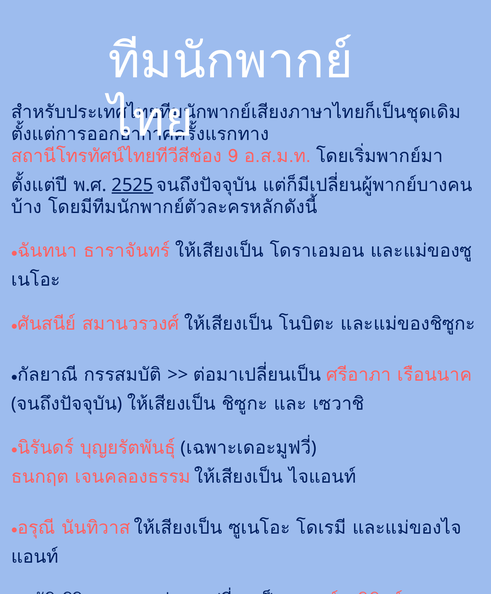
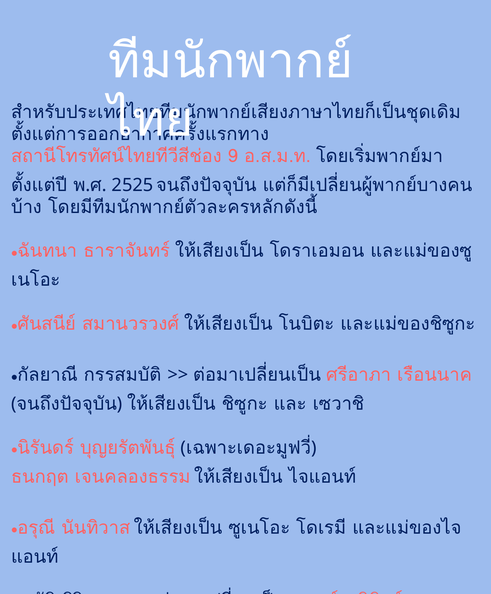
2525 underline: present -> none
